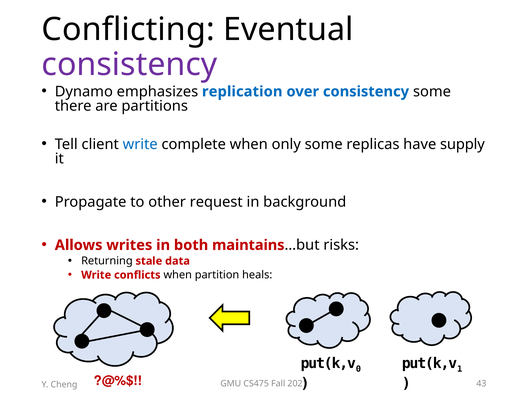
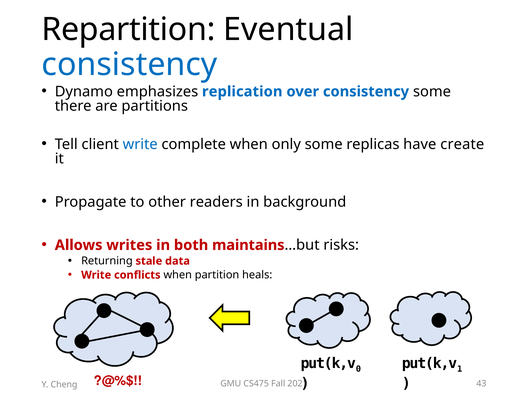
Conflicting: Conflicting -> Repartition
consistency at (129, 64) colour: purple -> blue
supply: supply -> create
request: request -> readers
